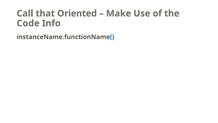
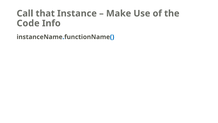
Oriented: Oriented -> Instance
